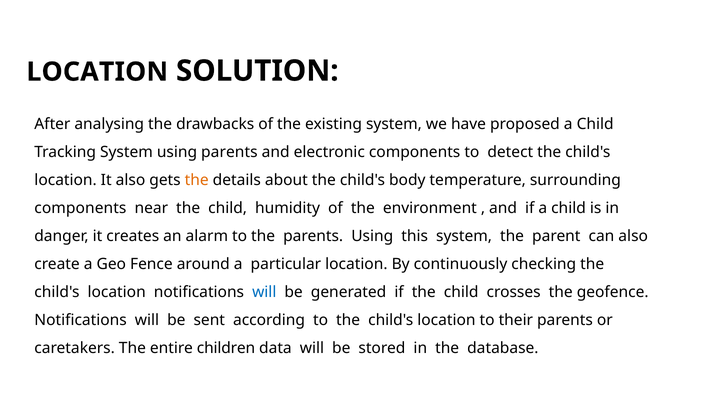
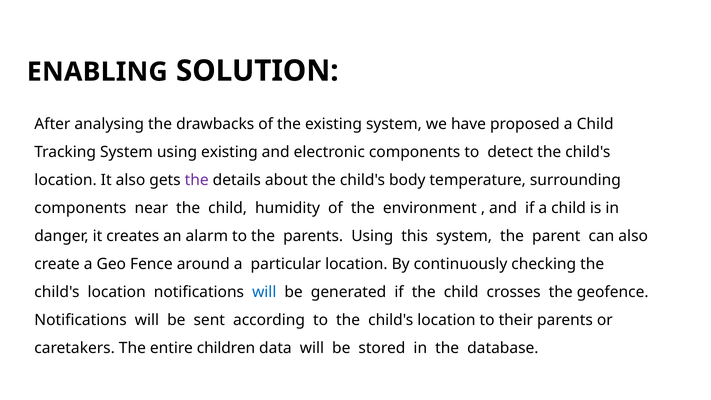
LOCATION at (97, 72): LOCATION -> ENABLING
using parents: parents -> existing
the at (197, 180) colour: orange -> purple
